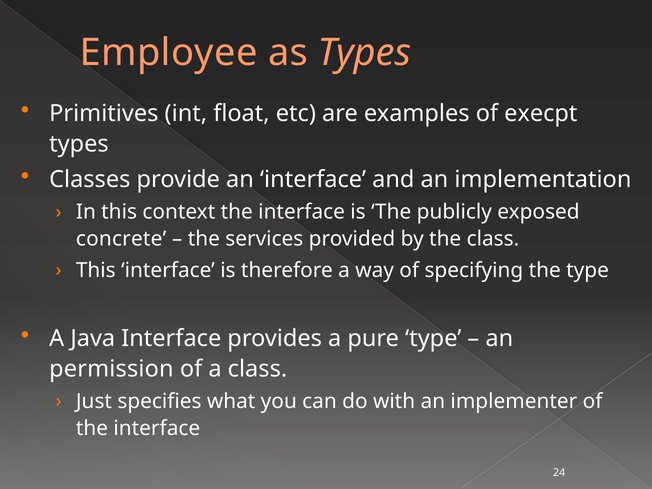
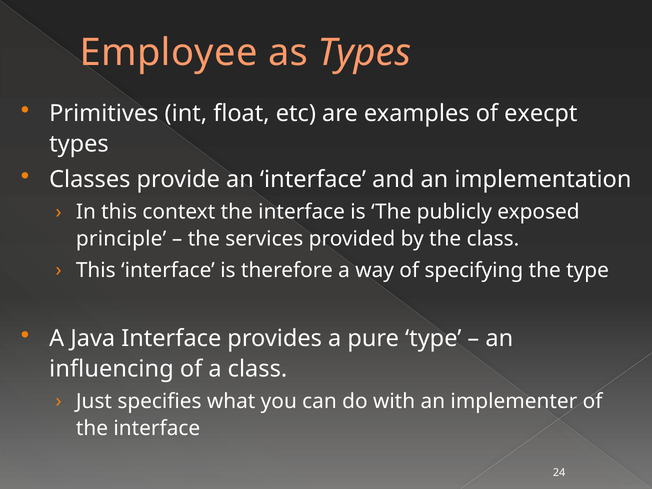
concrete: concrete -> principle
permission: permission -> influencing
